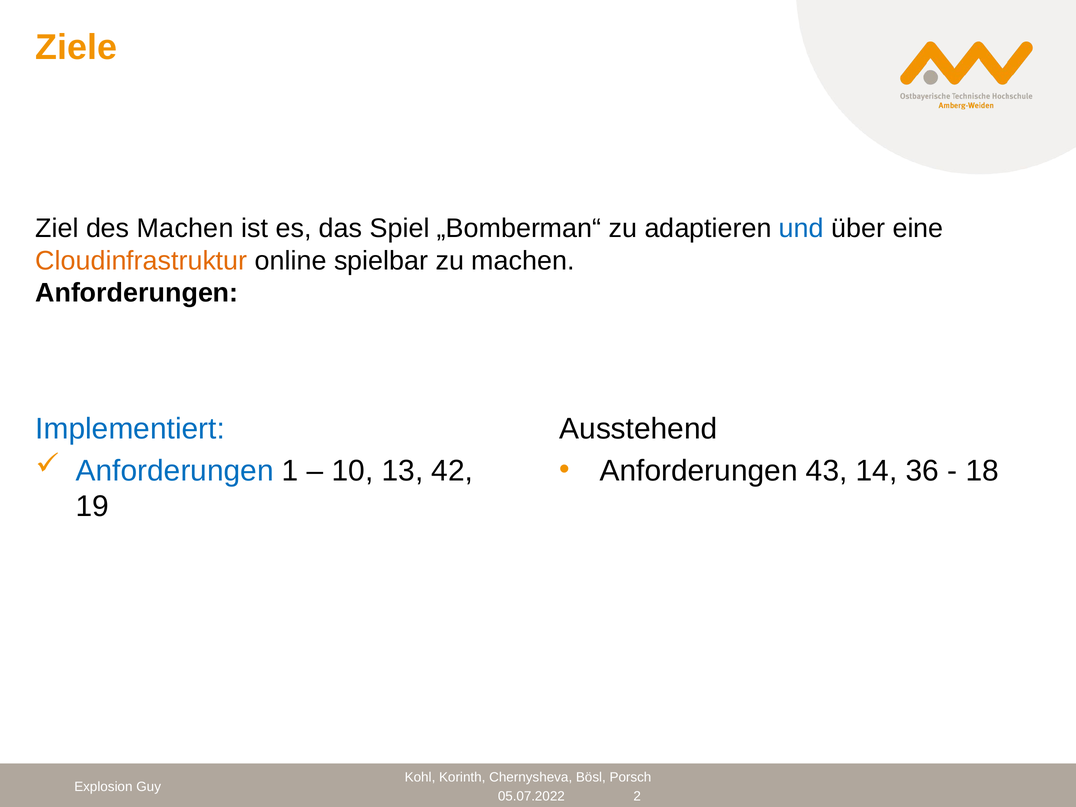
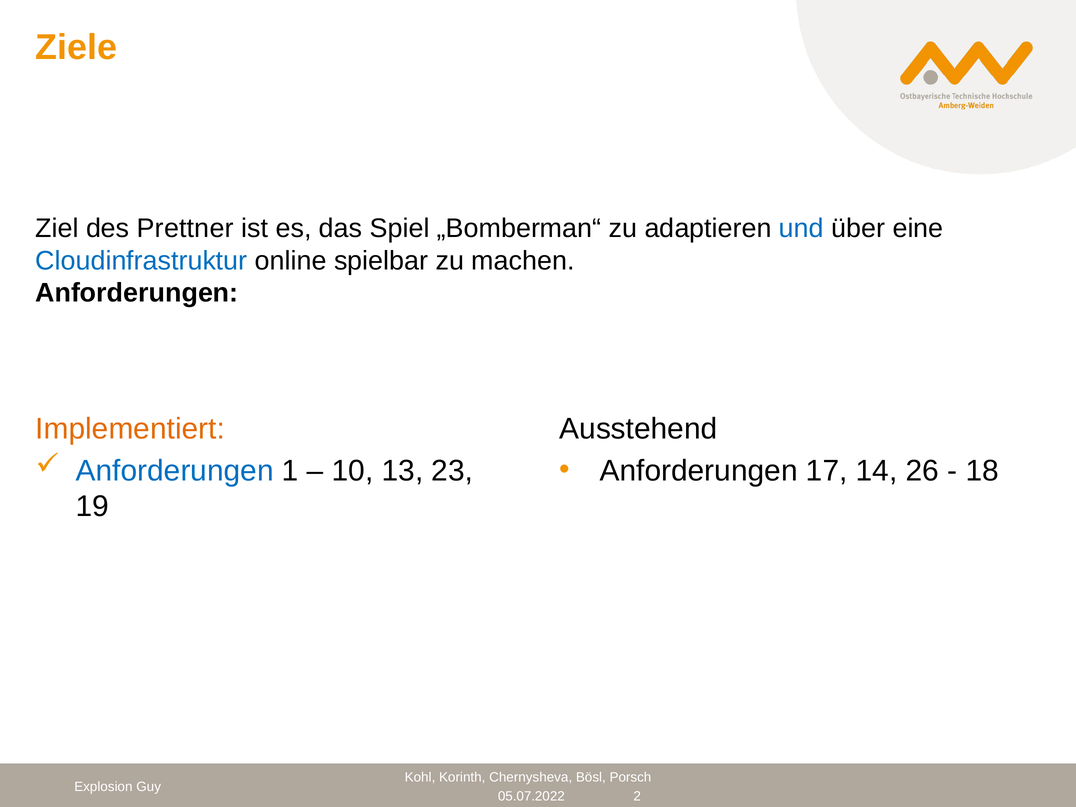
des Machen: Machen -> Prettner
Cloudinfrastruktur colour: orange -> blue
Implementiert colour: blue -> orange
42: 42 -> 23
43: 43 -> 17
36: 36 -> 26
